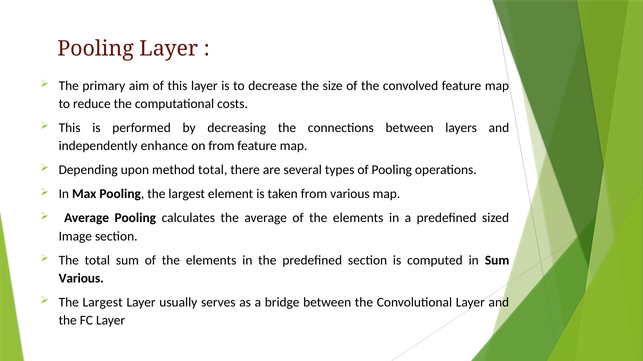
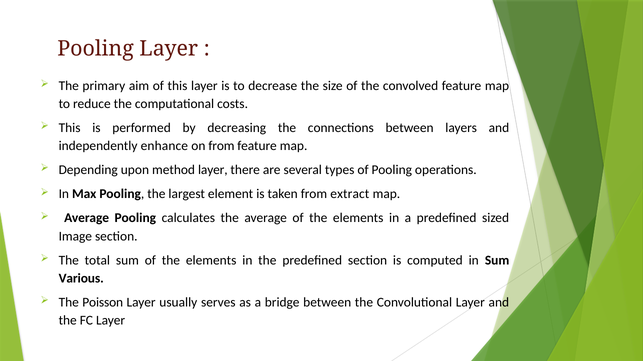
method total: total -> layer
from various: various -> extract
Largest at (103, 303): Largest -> Poisson
